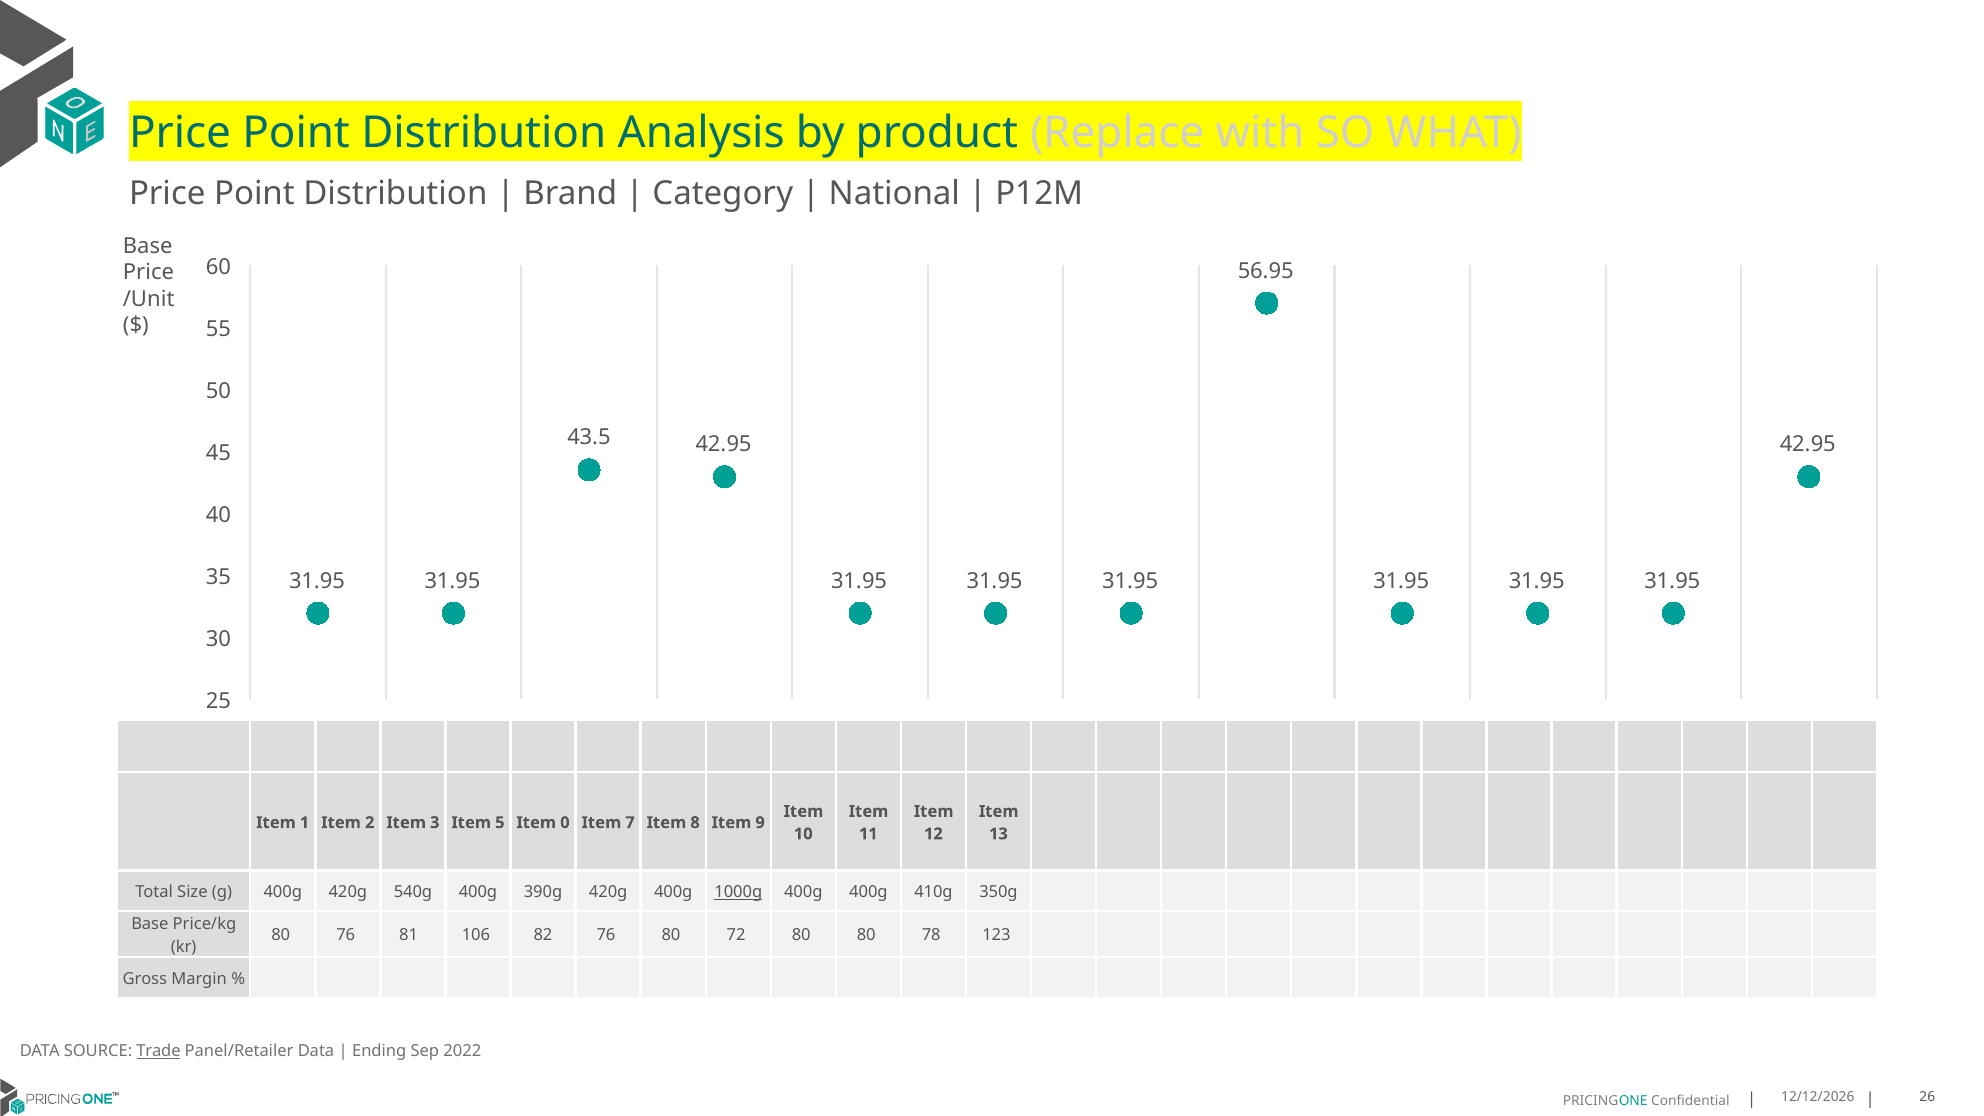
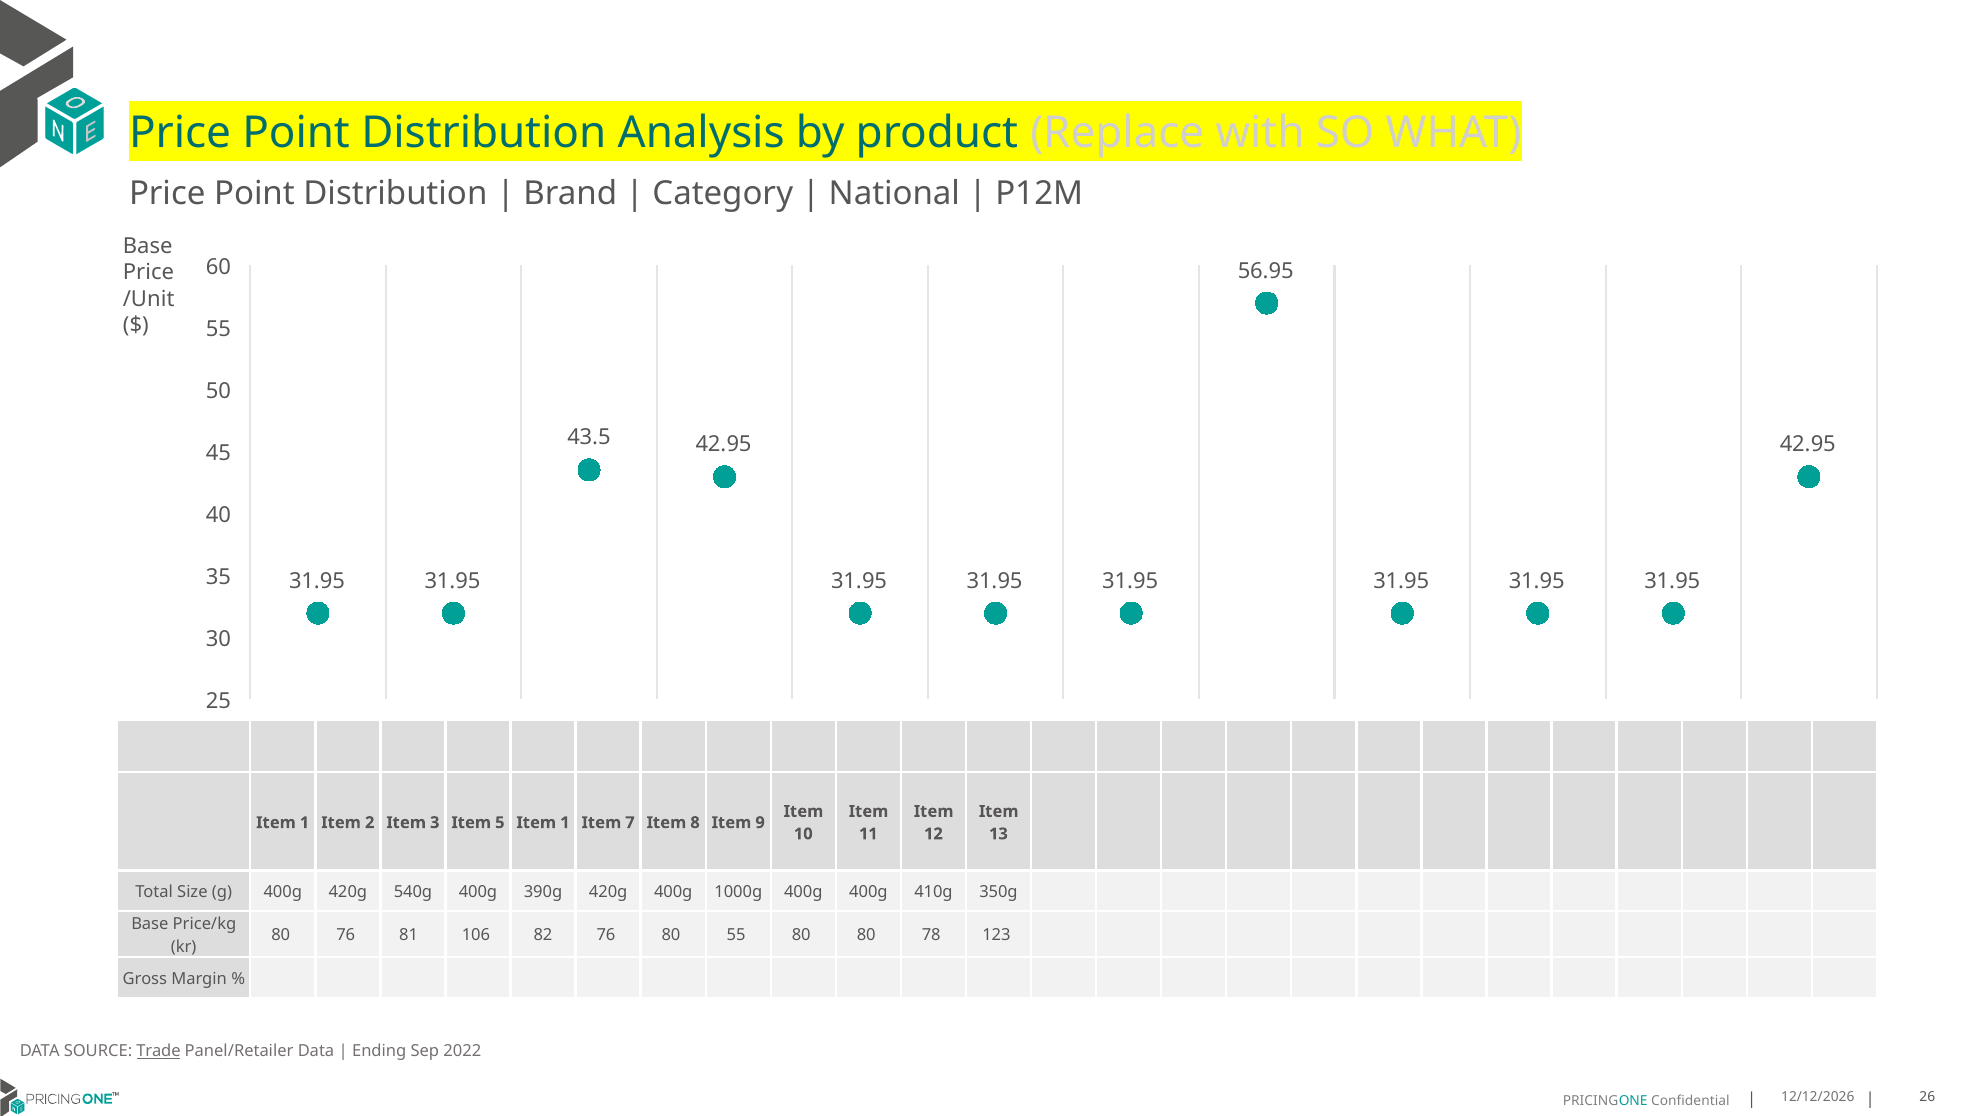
5 Item 0: 0 -> 1
1000g underline: present -> none
80 72: 72 -> 55
